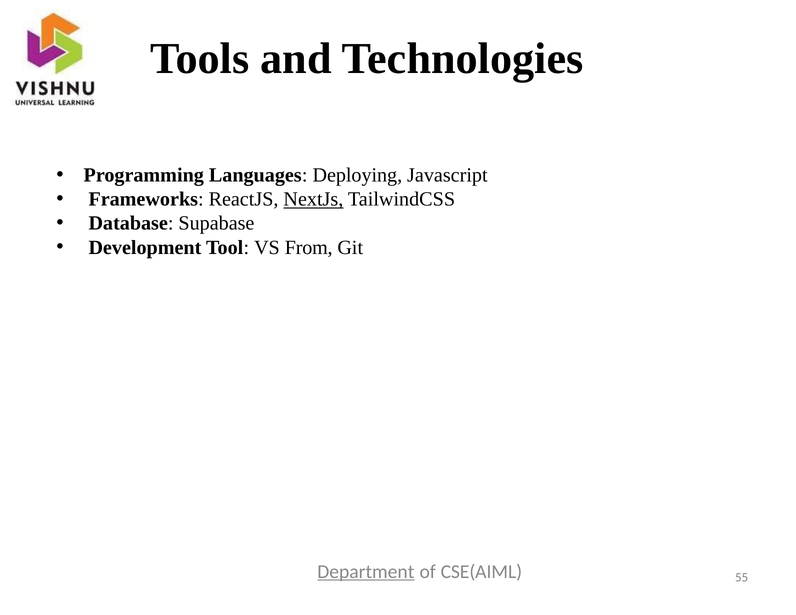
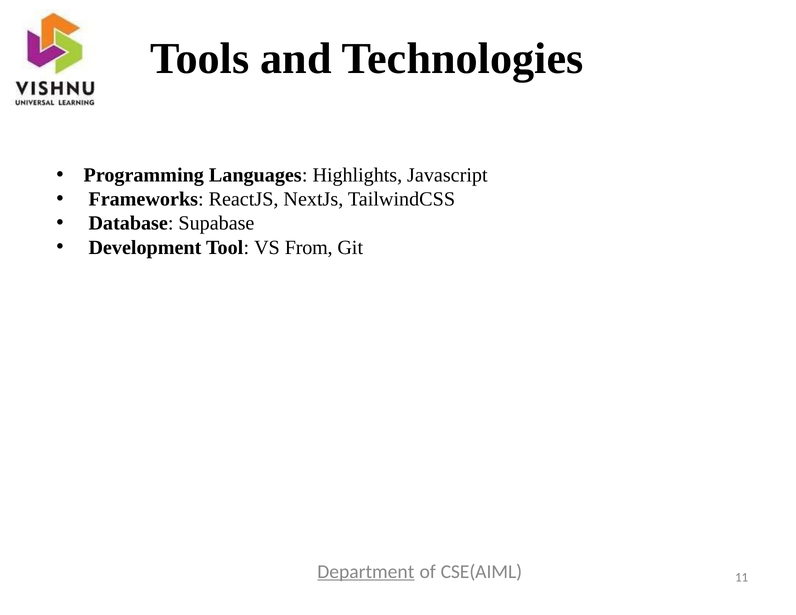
Deploying: Deploying -> Highlights
NextJs underline: present -> none
55: 55 -> 11
